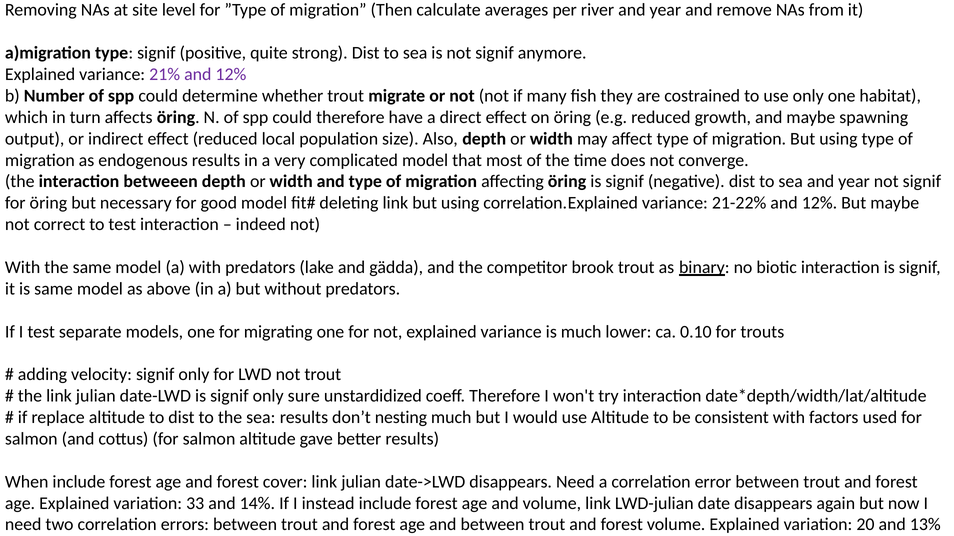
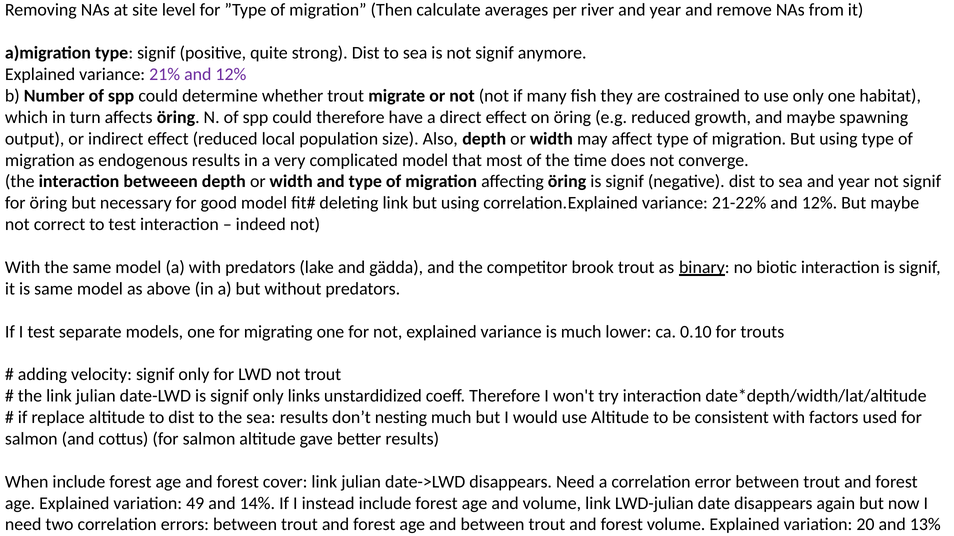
sure: sure -> links
33: 33 -> 49
